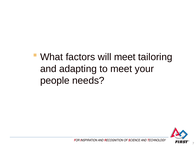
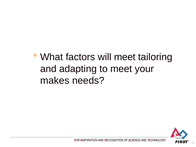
people: people -> makes
